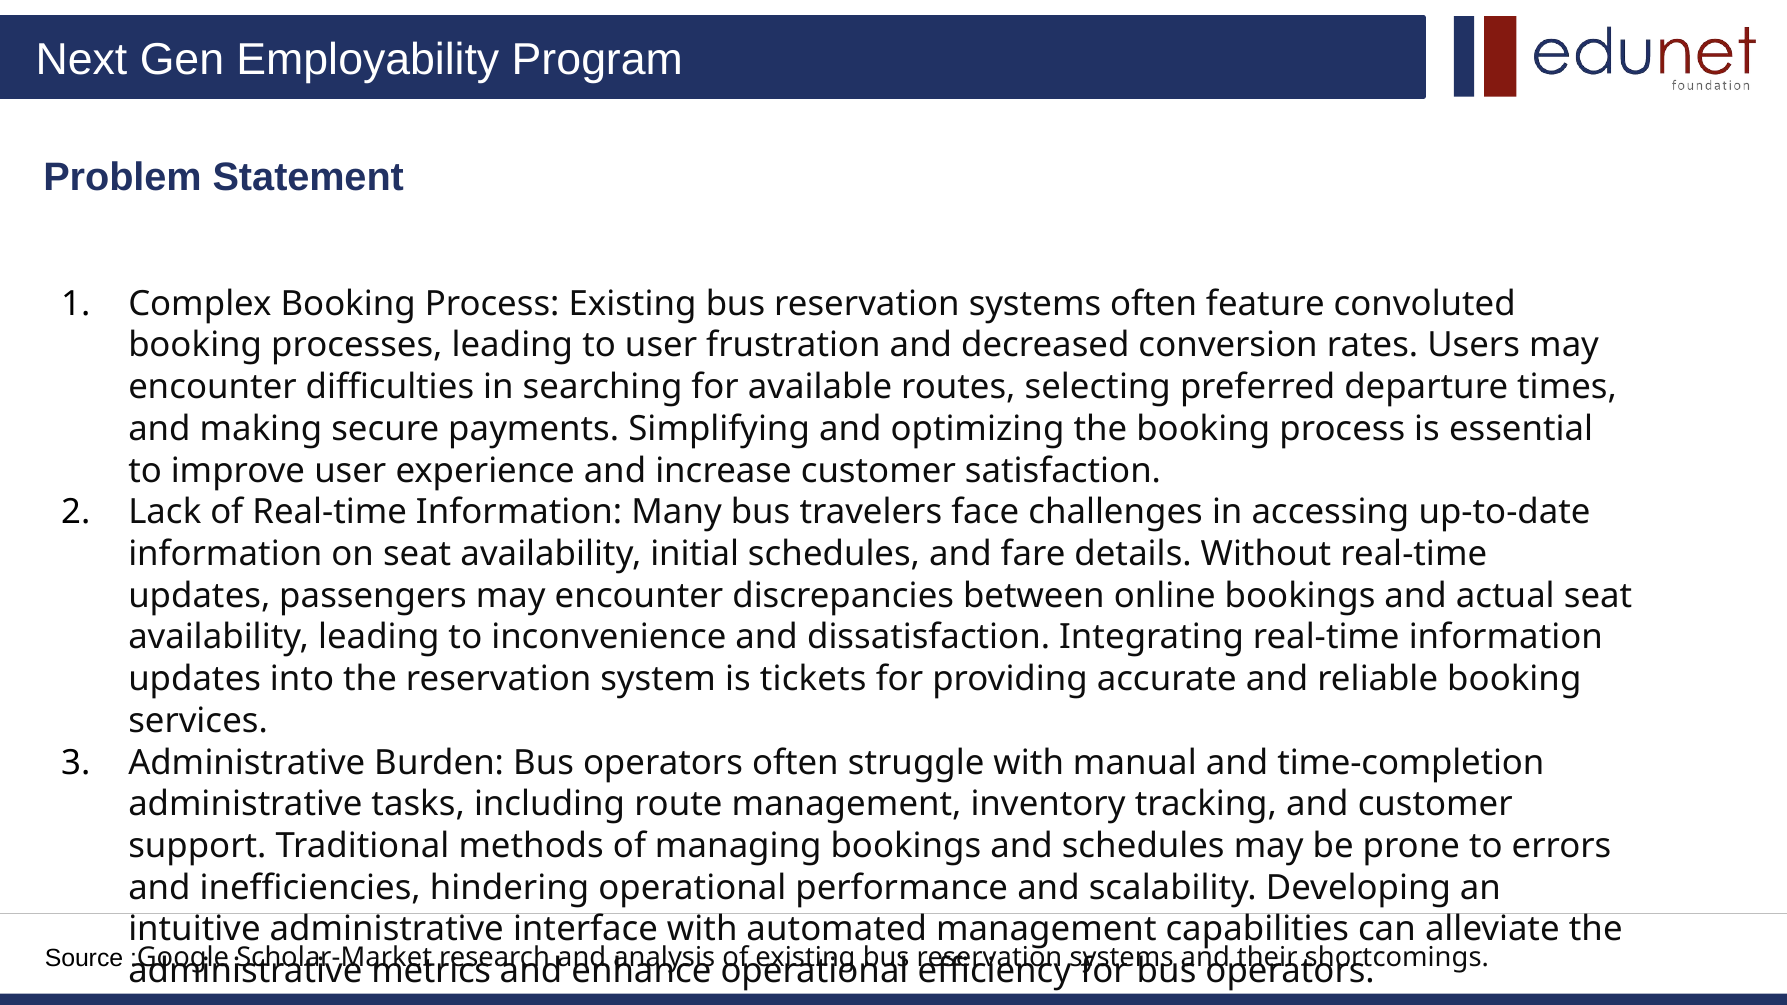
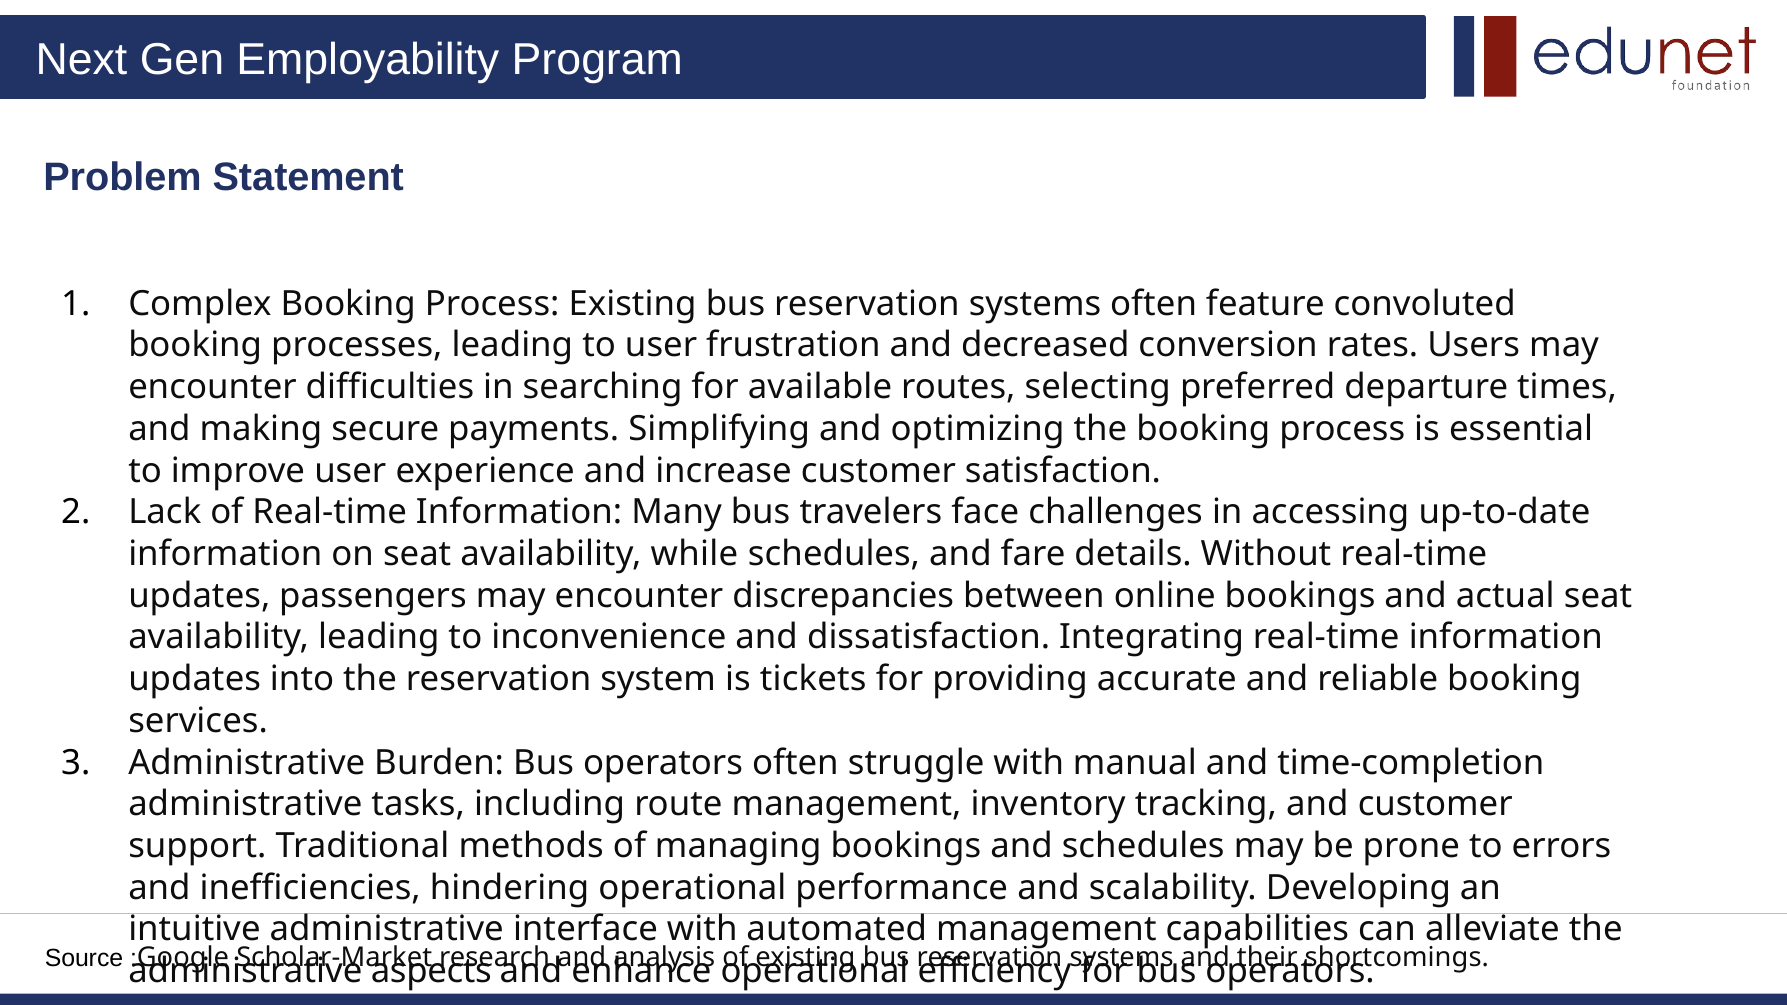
initial: initial -> while
metrics: metrics -> aspects
